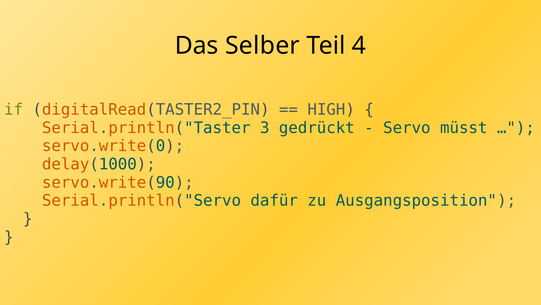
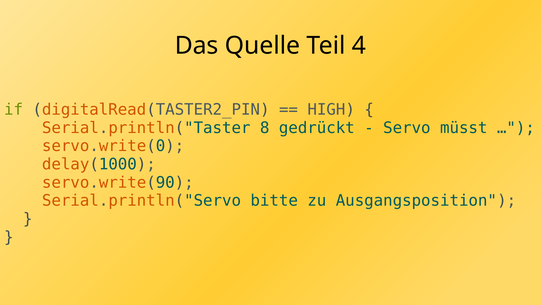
Selber: Selber -> Quelle
3: 3 -> 8
dafür: dafür -> bitte
